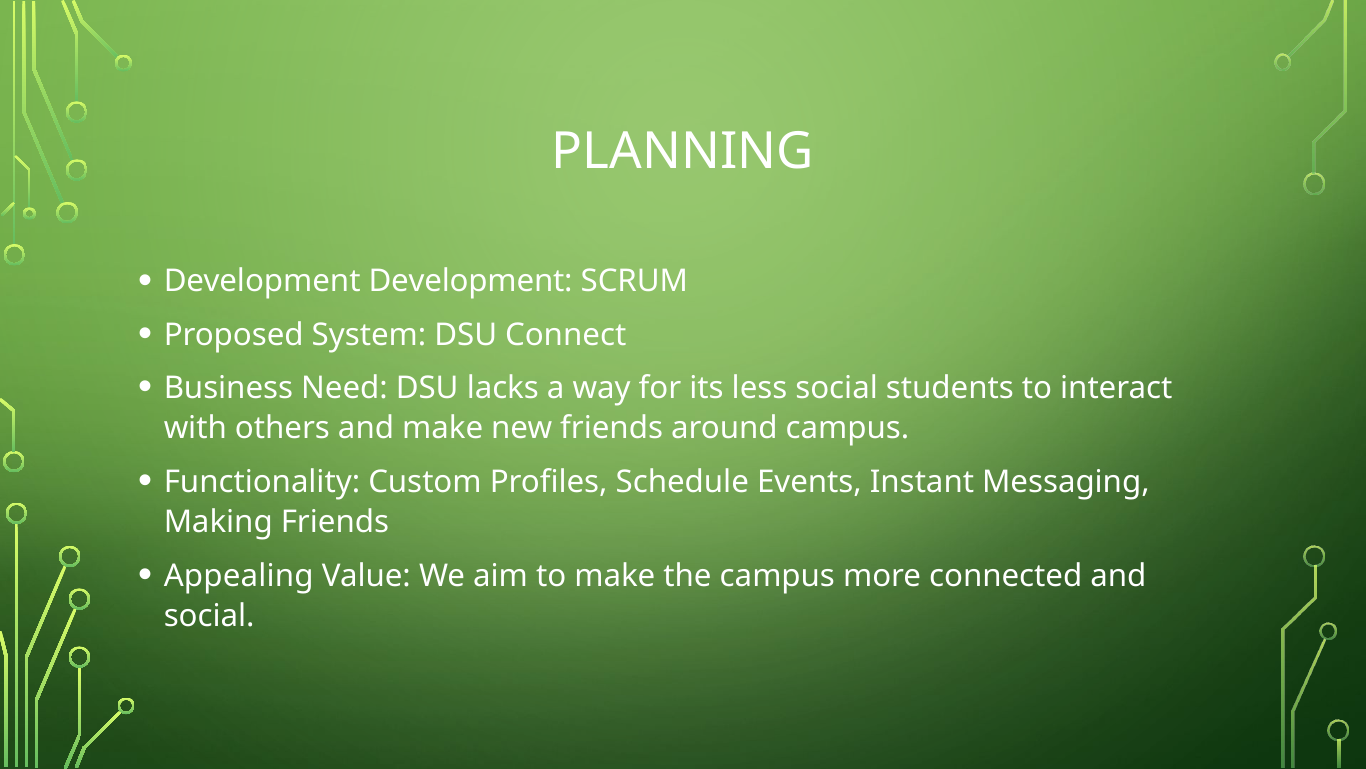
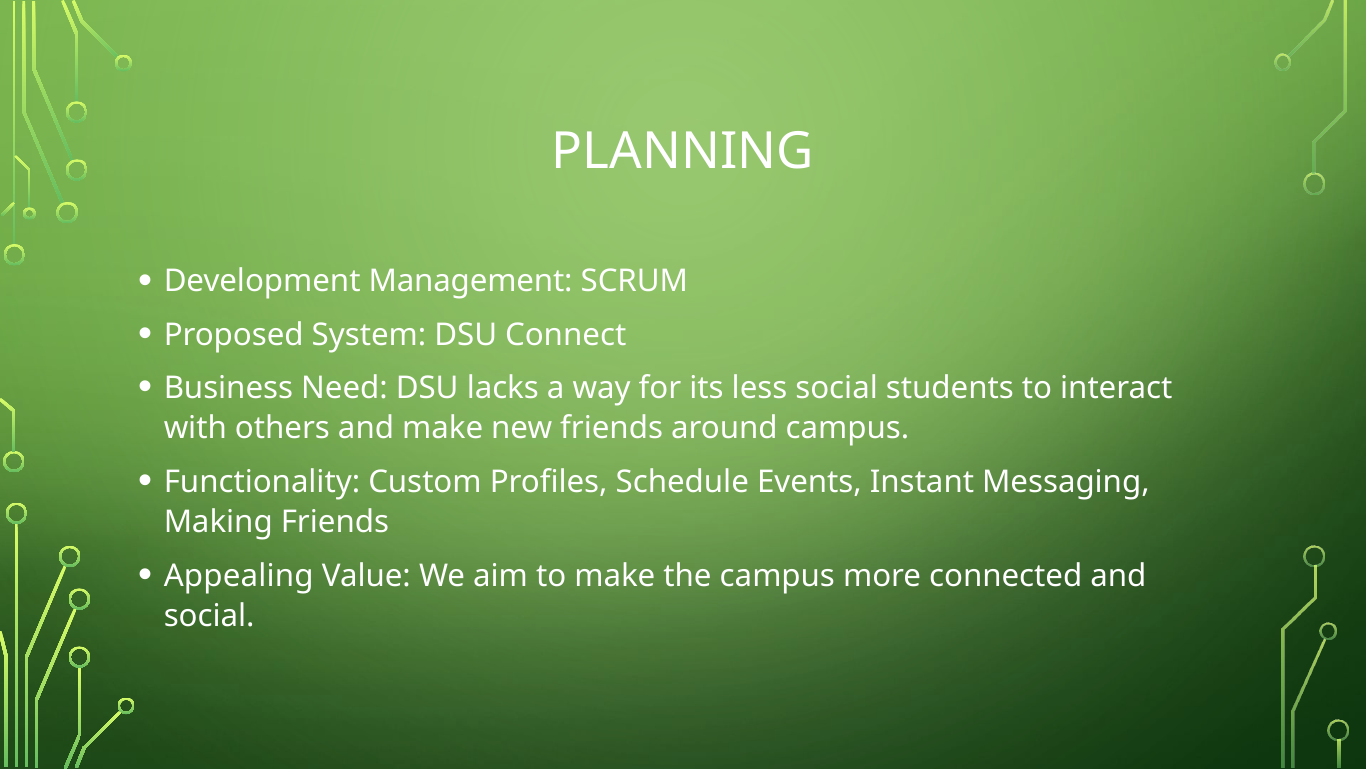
Development Development: Development -> Management
